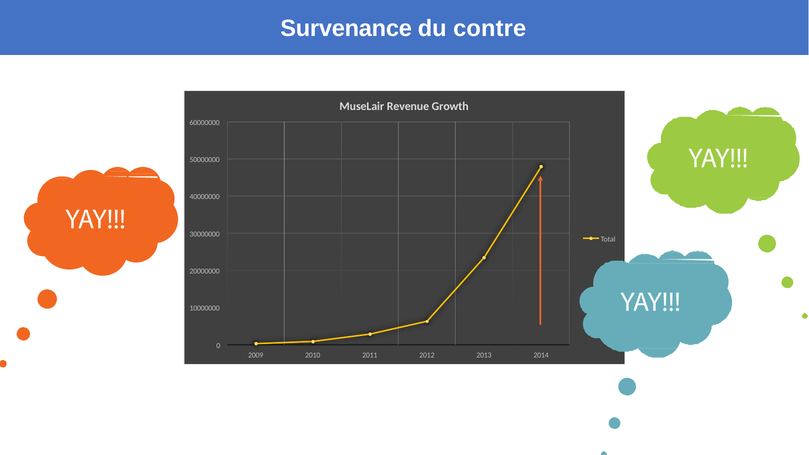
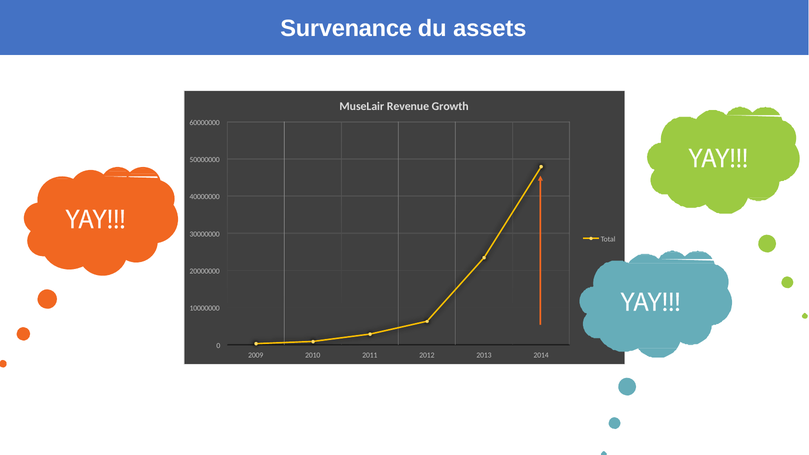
contre: contre -> assets
